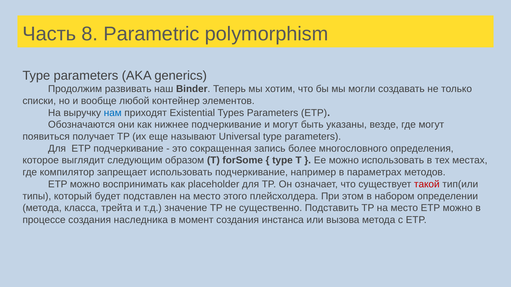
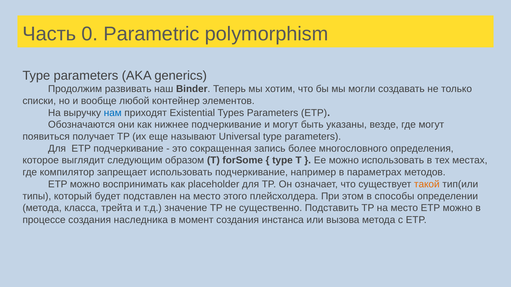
8: 8 -> 0
такой colour: red -> orange
набором: набором -> способы
